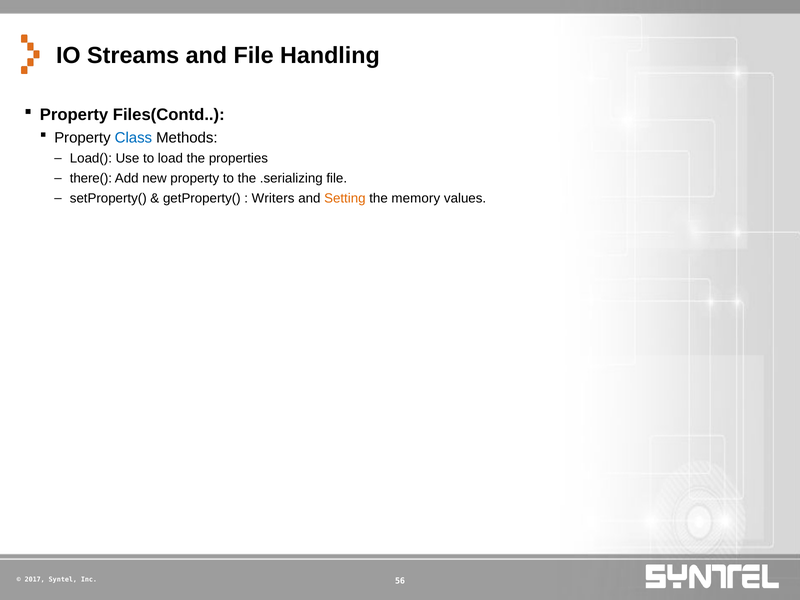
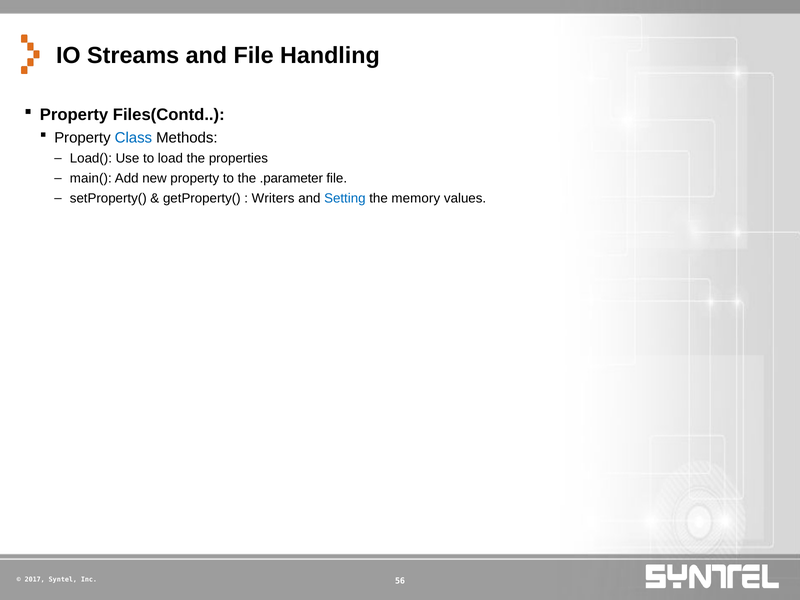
there(: there( -> main(
.serializing: .serializing -> .parameter
Setting colour: orange -> blue
